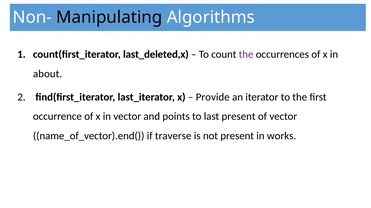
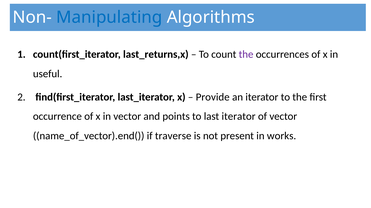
Manipulating colour: black -> blue
last_deleted,x: last_deleted,x -> last_returns,x
about: about -> useful
last present: present -> iterator
